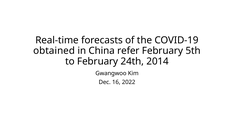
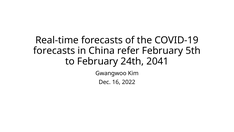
obtained at (54, 51): obtained -> forecasts
2014: 2014 -> 2041
